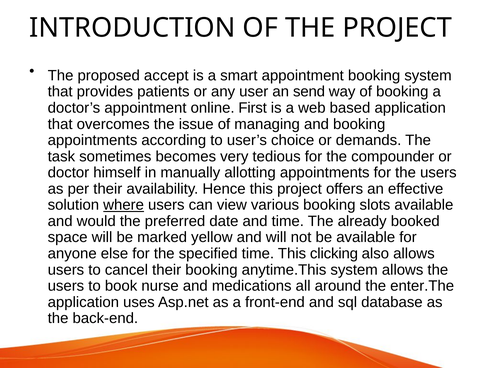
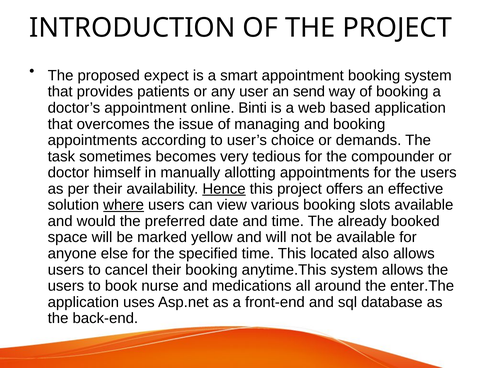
accept: accept -> expect
First: First -> Binti
Hence underline: none -> present
clicking: clicking -> located
